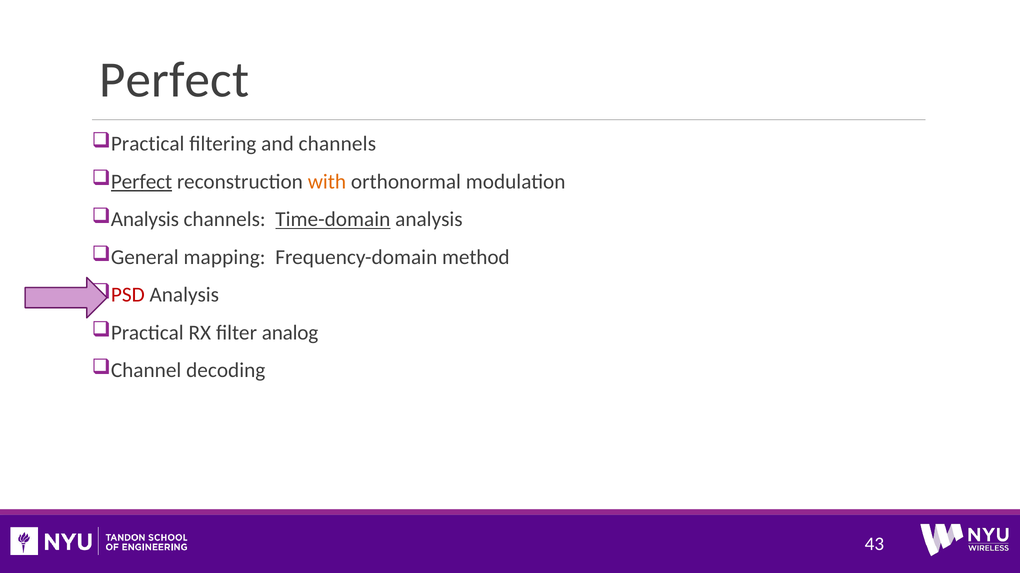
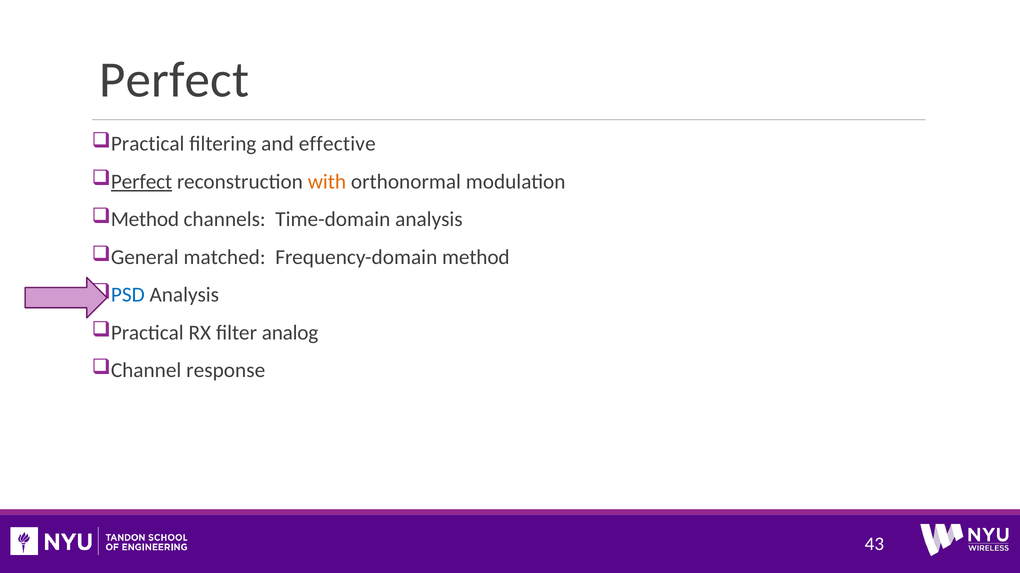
and channels: channels -> effective
Analysis at (145, 220): Analysis -> Method
Time-domain underline: present -> none
mapping: mapping -> matched
PSD colour: red -> blue
decoding: decoding -> response
